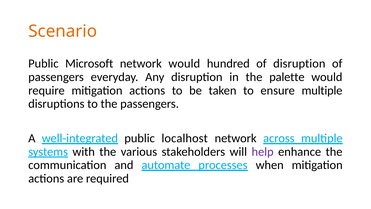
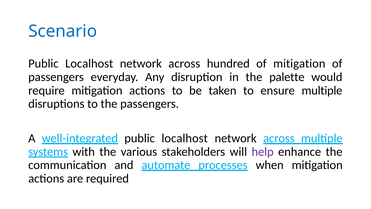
Scenario colour: orange -> blue
Microsoft at (89, 64): Microsoft -> Localhost
would at (184, 64): would -> across
of disruption: disruption -> mitigation
